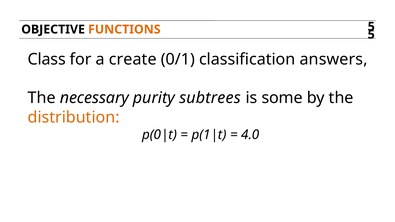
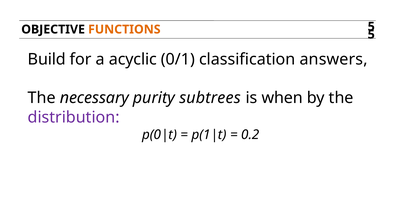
Class: Class -> Build
create: create -> acyclic
some: some -> when
distribution colour: orange -> purple
4.0: 4.0 -> 0.2
